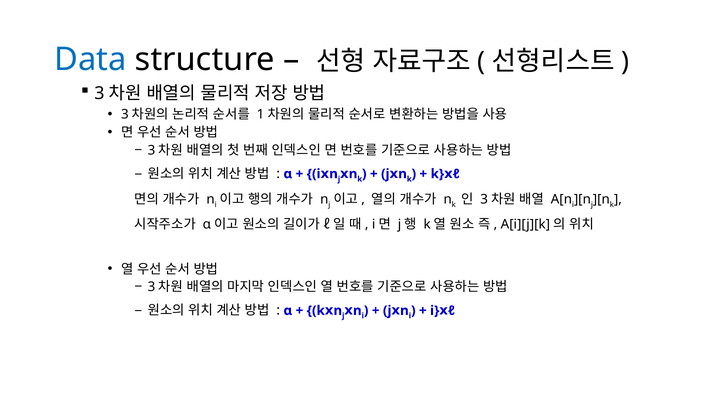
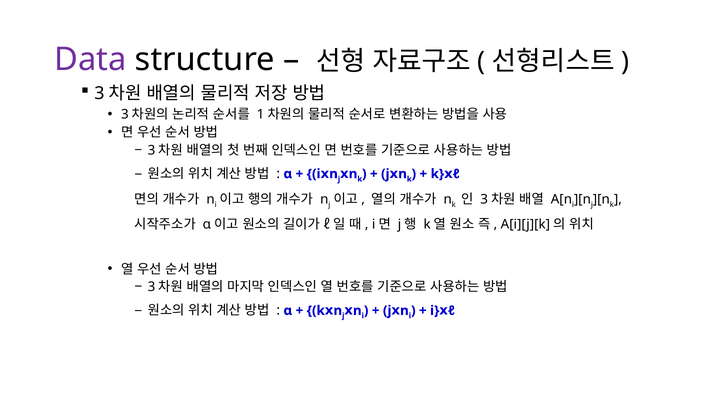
Data colour: blue -> purple
